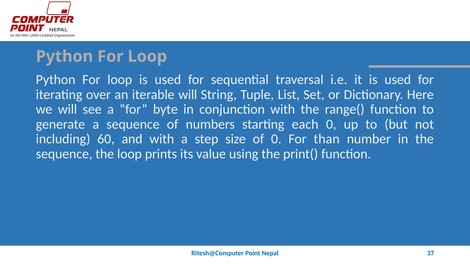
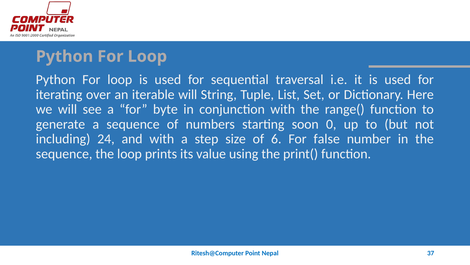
each: each -> soon
60: 60 -> 24
of 0: 0 -> 6
than: than -> false
